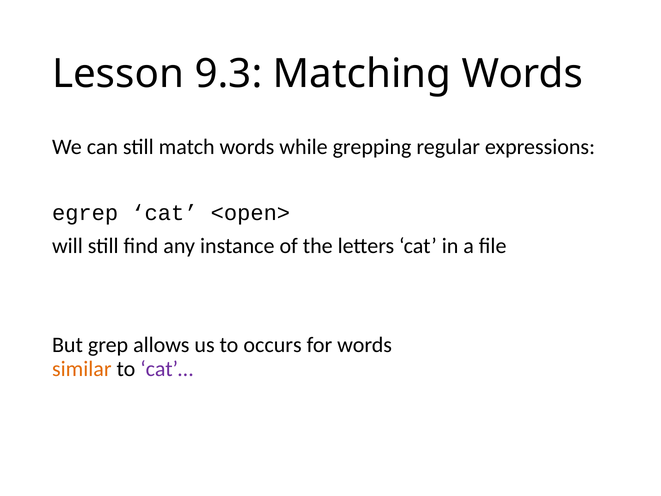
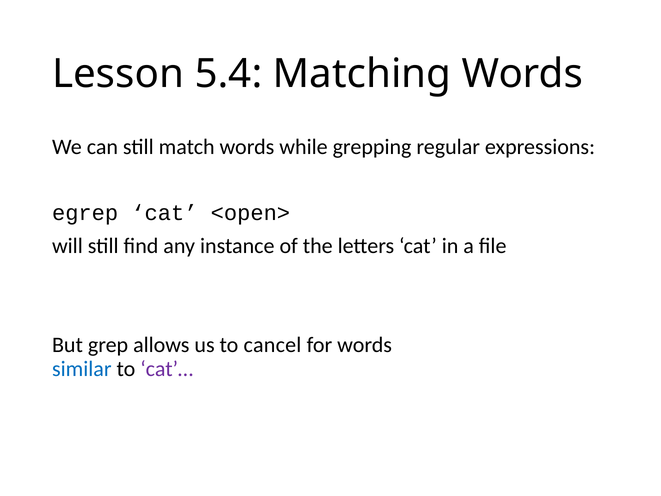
9.3: 9.3 -> 5.4
occurs: occurs -> cancel
similar colour: orange -> blue
